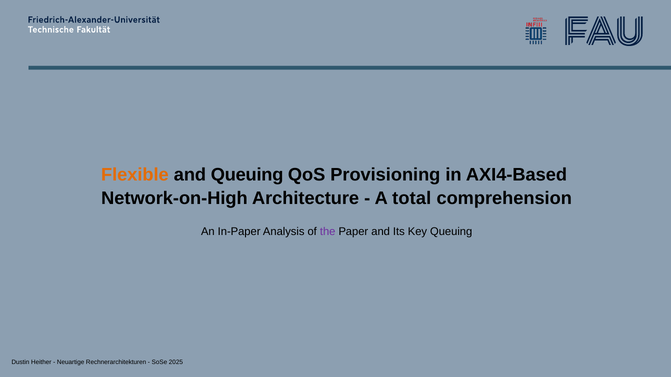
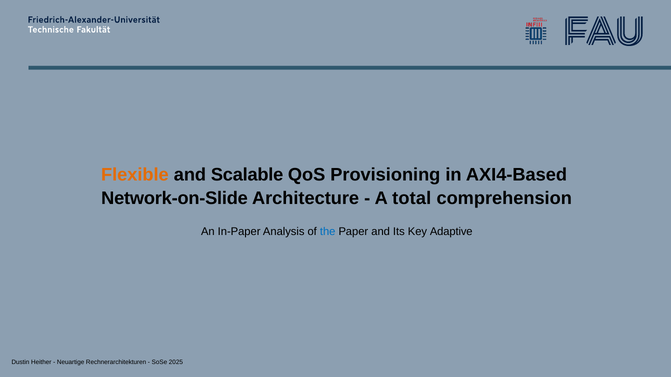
and Queuing: Queuing -> Scalable
Network-on-High: Network-on-High -> Network-on-Slide
the colour: purple -> blue
Key Queuing: Queuing -> Adaptive
